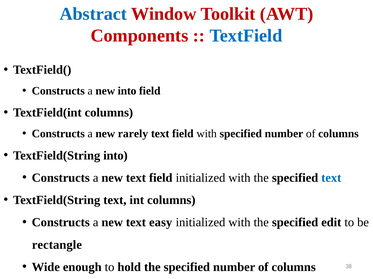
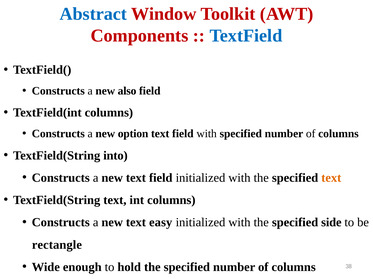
new into: into -> also
rarely: rarely -> option
text at (331, 178) colour: blue -> orange
edit: edit -> side
